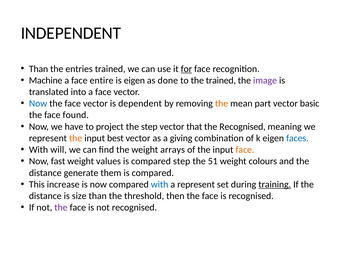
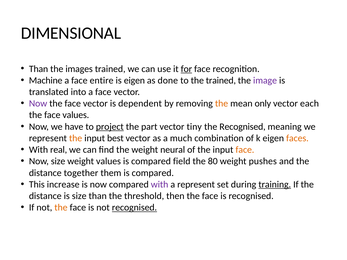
INDEPENDENT: INDEPENDENT -> DIMENSIONAL
entries: entries -> images
Now at (38, 104) colour: blue -> purple
part: part -> only
basic: basic -> each
face found: found -> values
project underline: none -> present
the step: step -> part
that: that -> tiny
giving: giving -> much
faces colour: blue -> orange
will: will -> real
arrays: arrays -> neural
Now fast: fast -> size
compared step: step -> field
51: 51 -> 80
colours: colours -> pushes
generate: generate -> together
with at (160, 185) colour: blue -> purple
the at (61, 208) colour: purple -> orange
recognised at (134, 208) underline: none -> present
